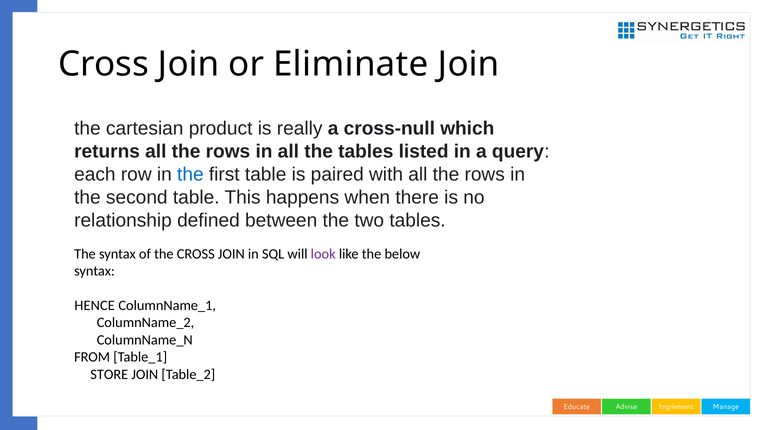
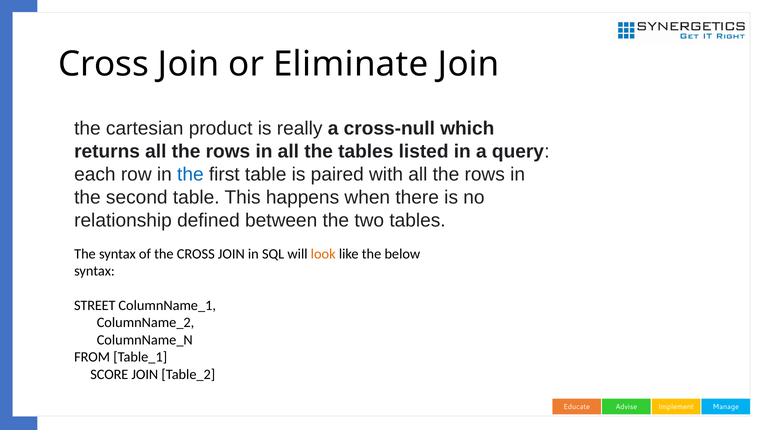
look colour: purple -> orange
HENCE: HENCE -> STREET
STORE: STORE -> SCORE
